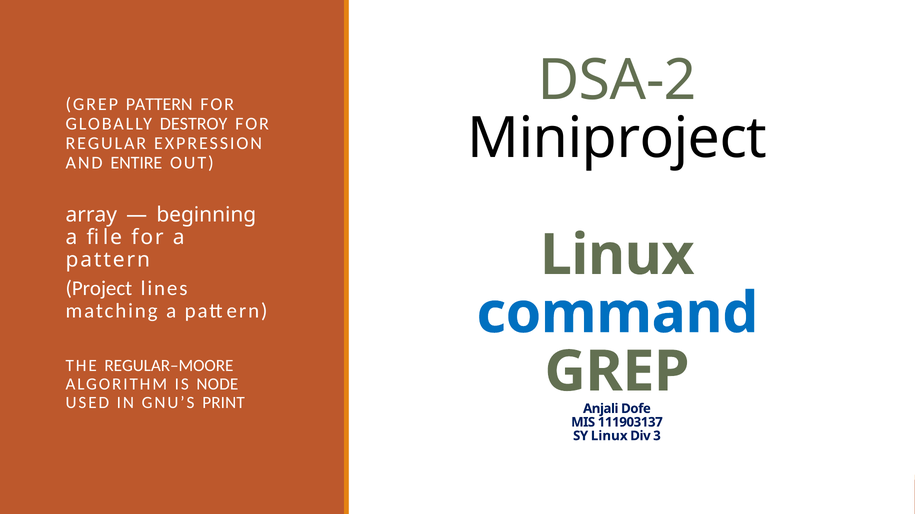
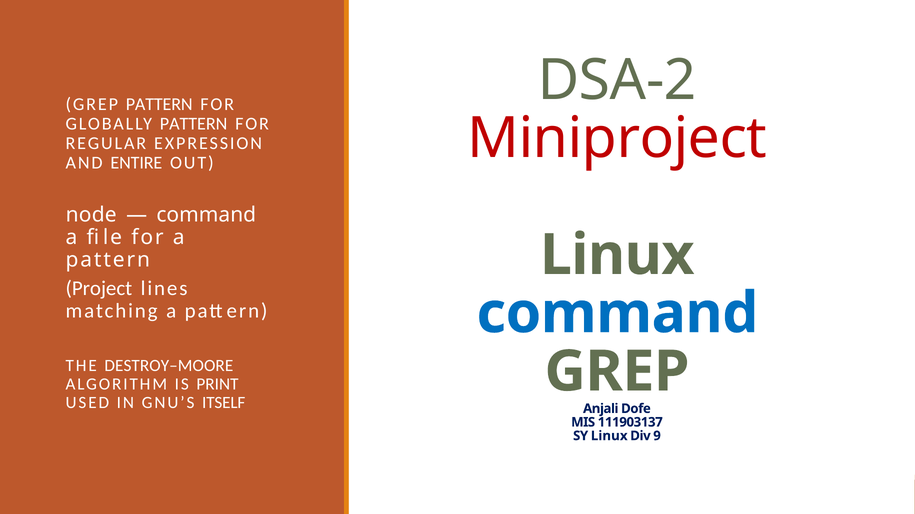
GLOBALLY DESTROY: DESTROY -> PATTERN
Miniproject colour: black -> red
array: array -> node
beginning at (206, 215): beginning -> command
REGULAR–MOORE: REGULAR–MOORE -> DESTROY–MOORE
NODE: NODE -> PRINT
PRINT: PRINT -> ITSELF
3: 3 -> 9
